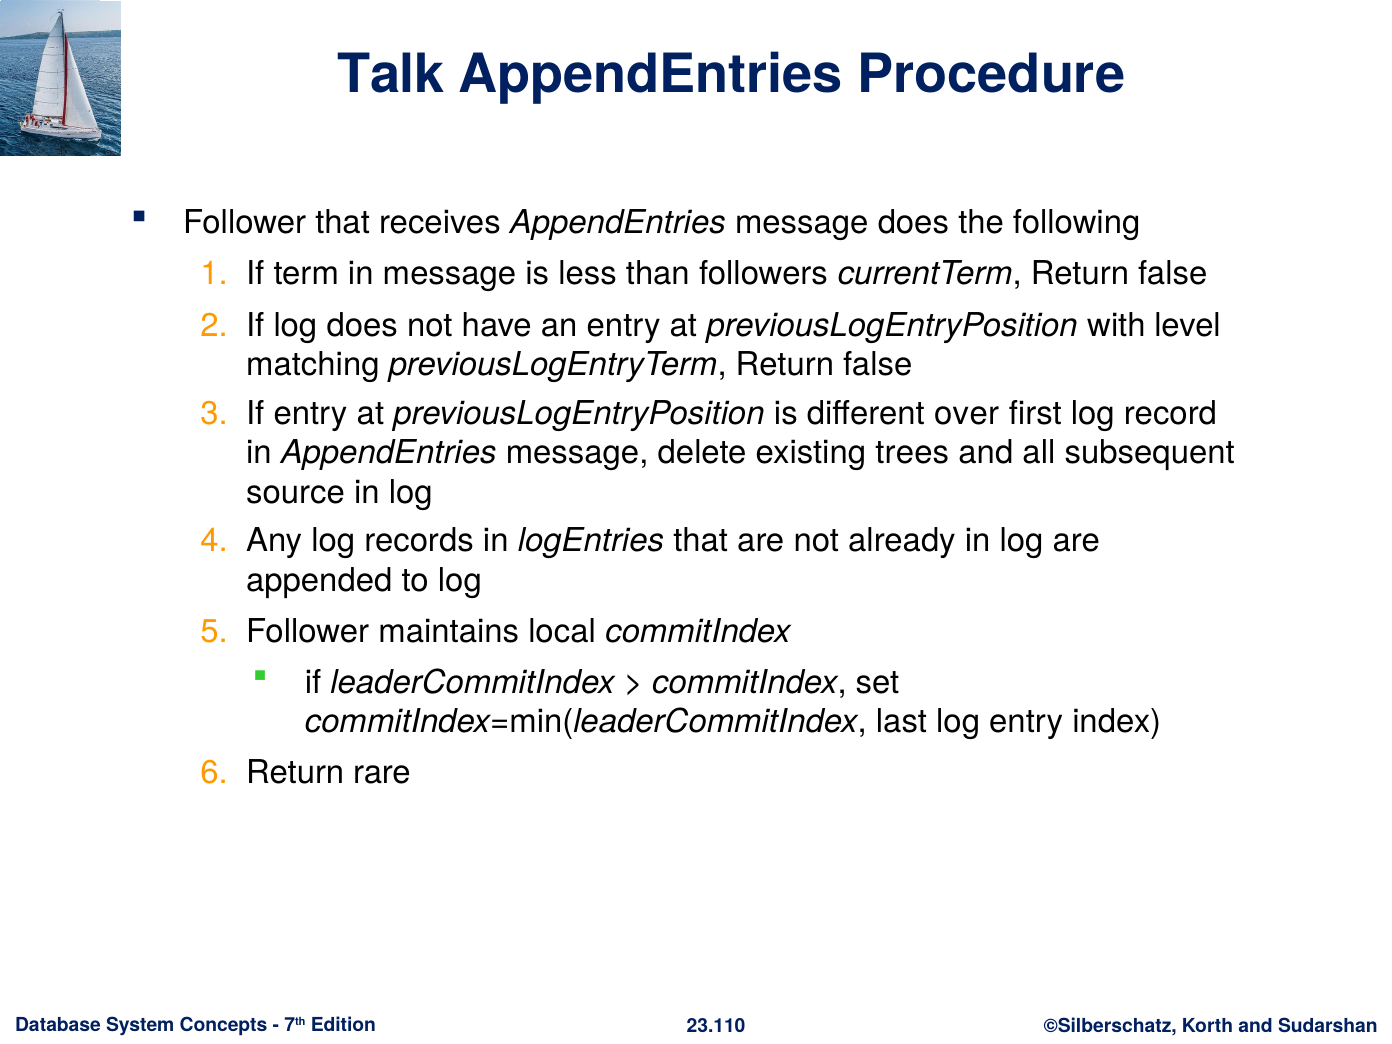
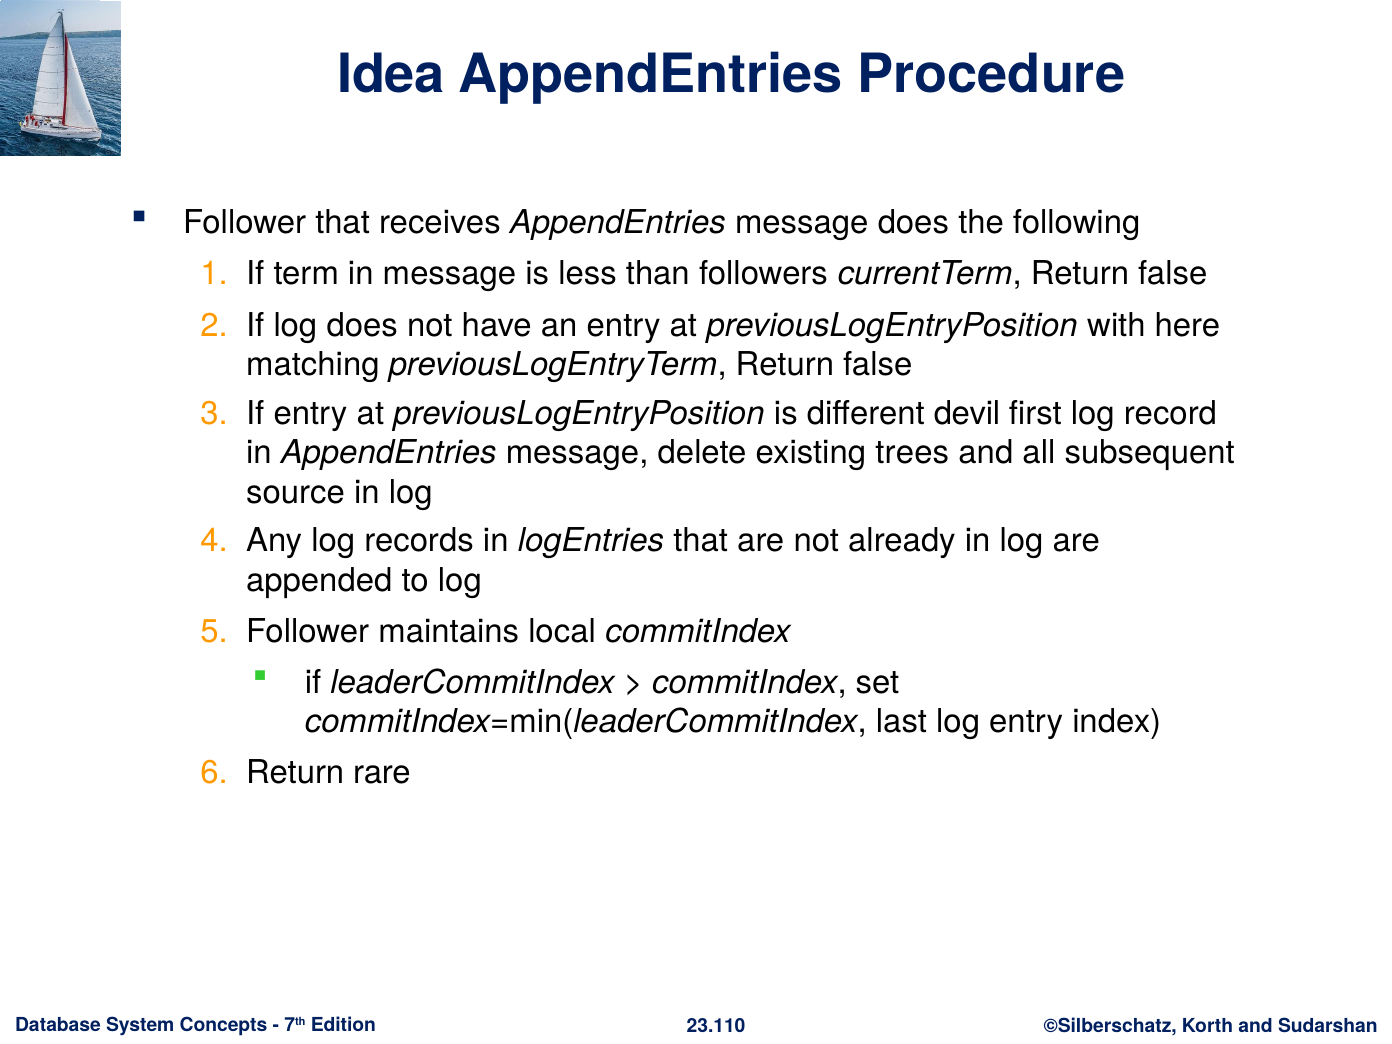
Talk: Talk -> Idea
level: level -> here
over: over -> devil
